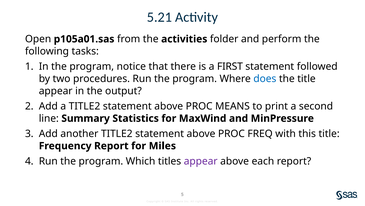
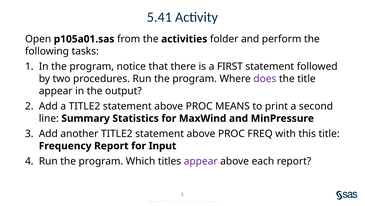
5.21: 5.21 -> 5.41
does colour: blue -> purple
Miles: Miles -> Input
